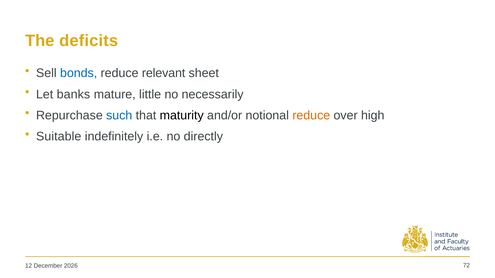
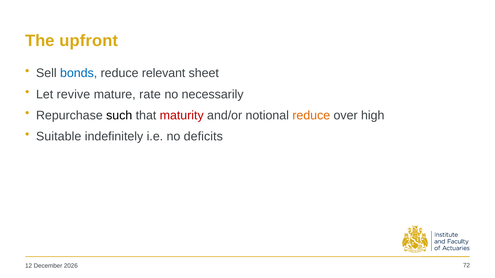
deficits: deficits -> upfront
banks: banks -> revive
little: little -> rate
such colour: blue -> black
maturity colour: black -> red
directly: directly -> deficits
